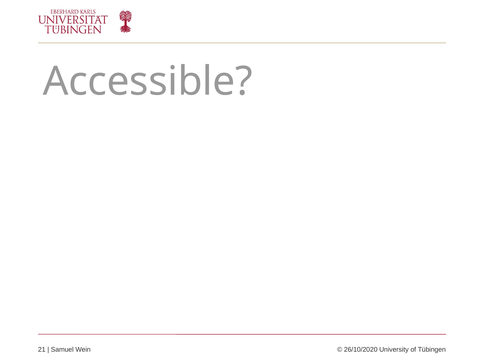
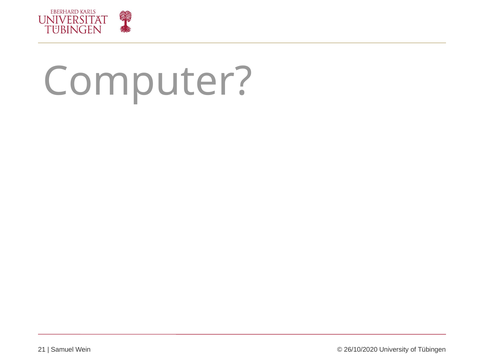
Accessible: Accessible -> Computer
